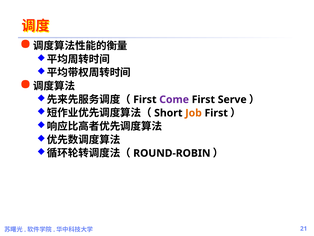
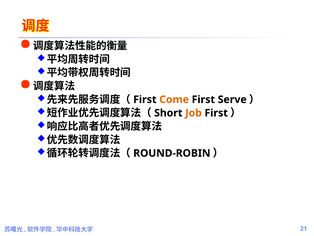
Come colour: purple -> orange
